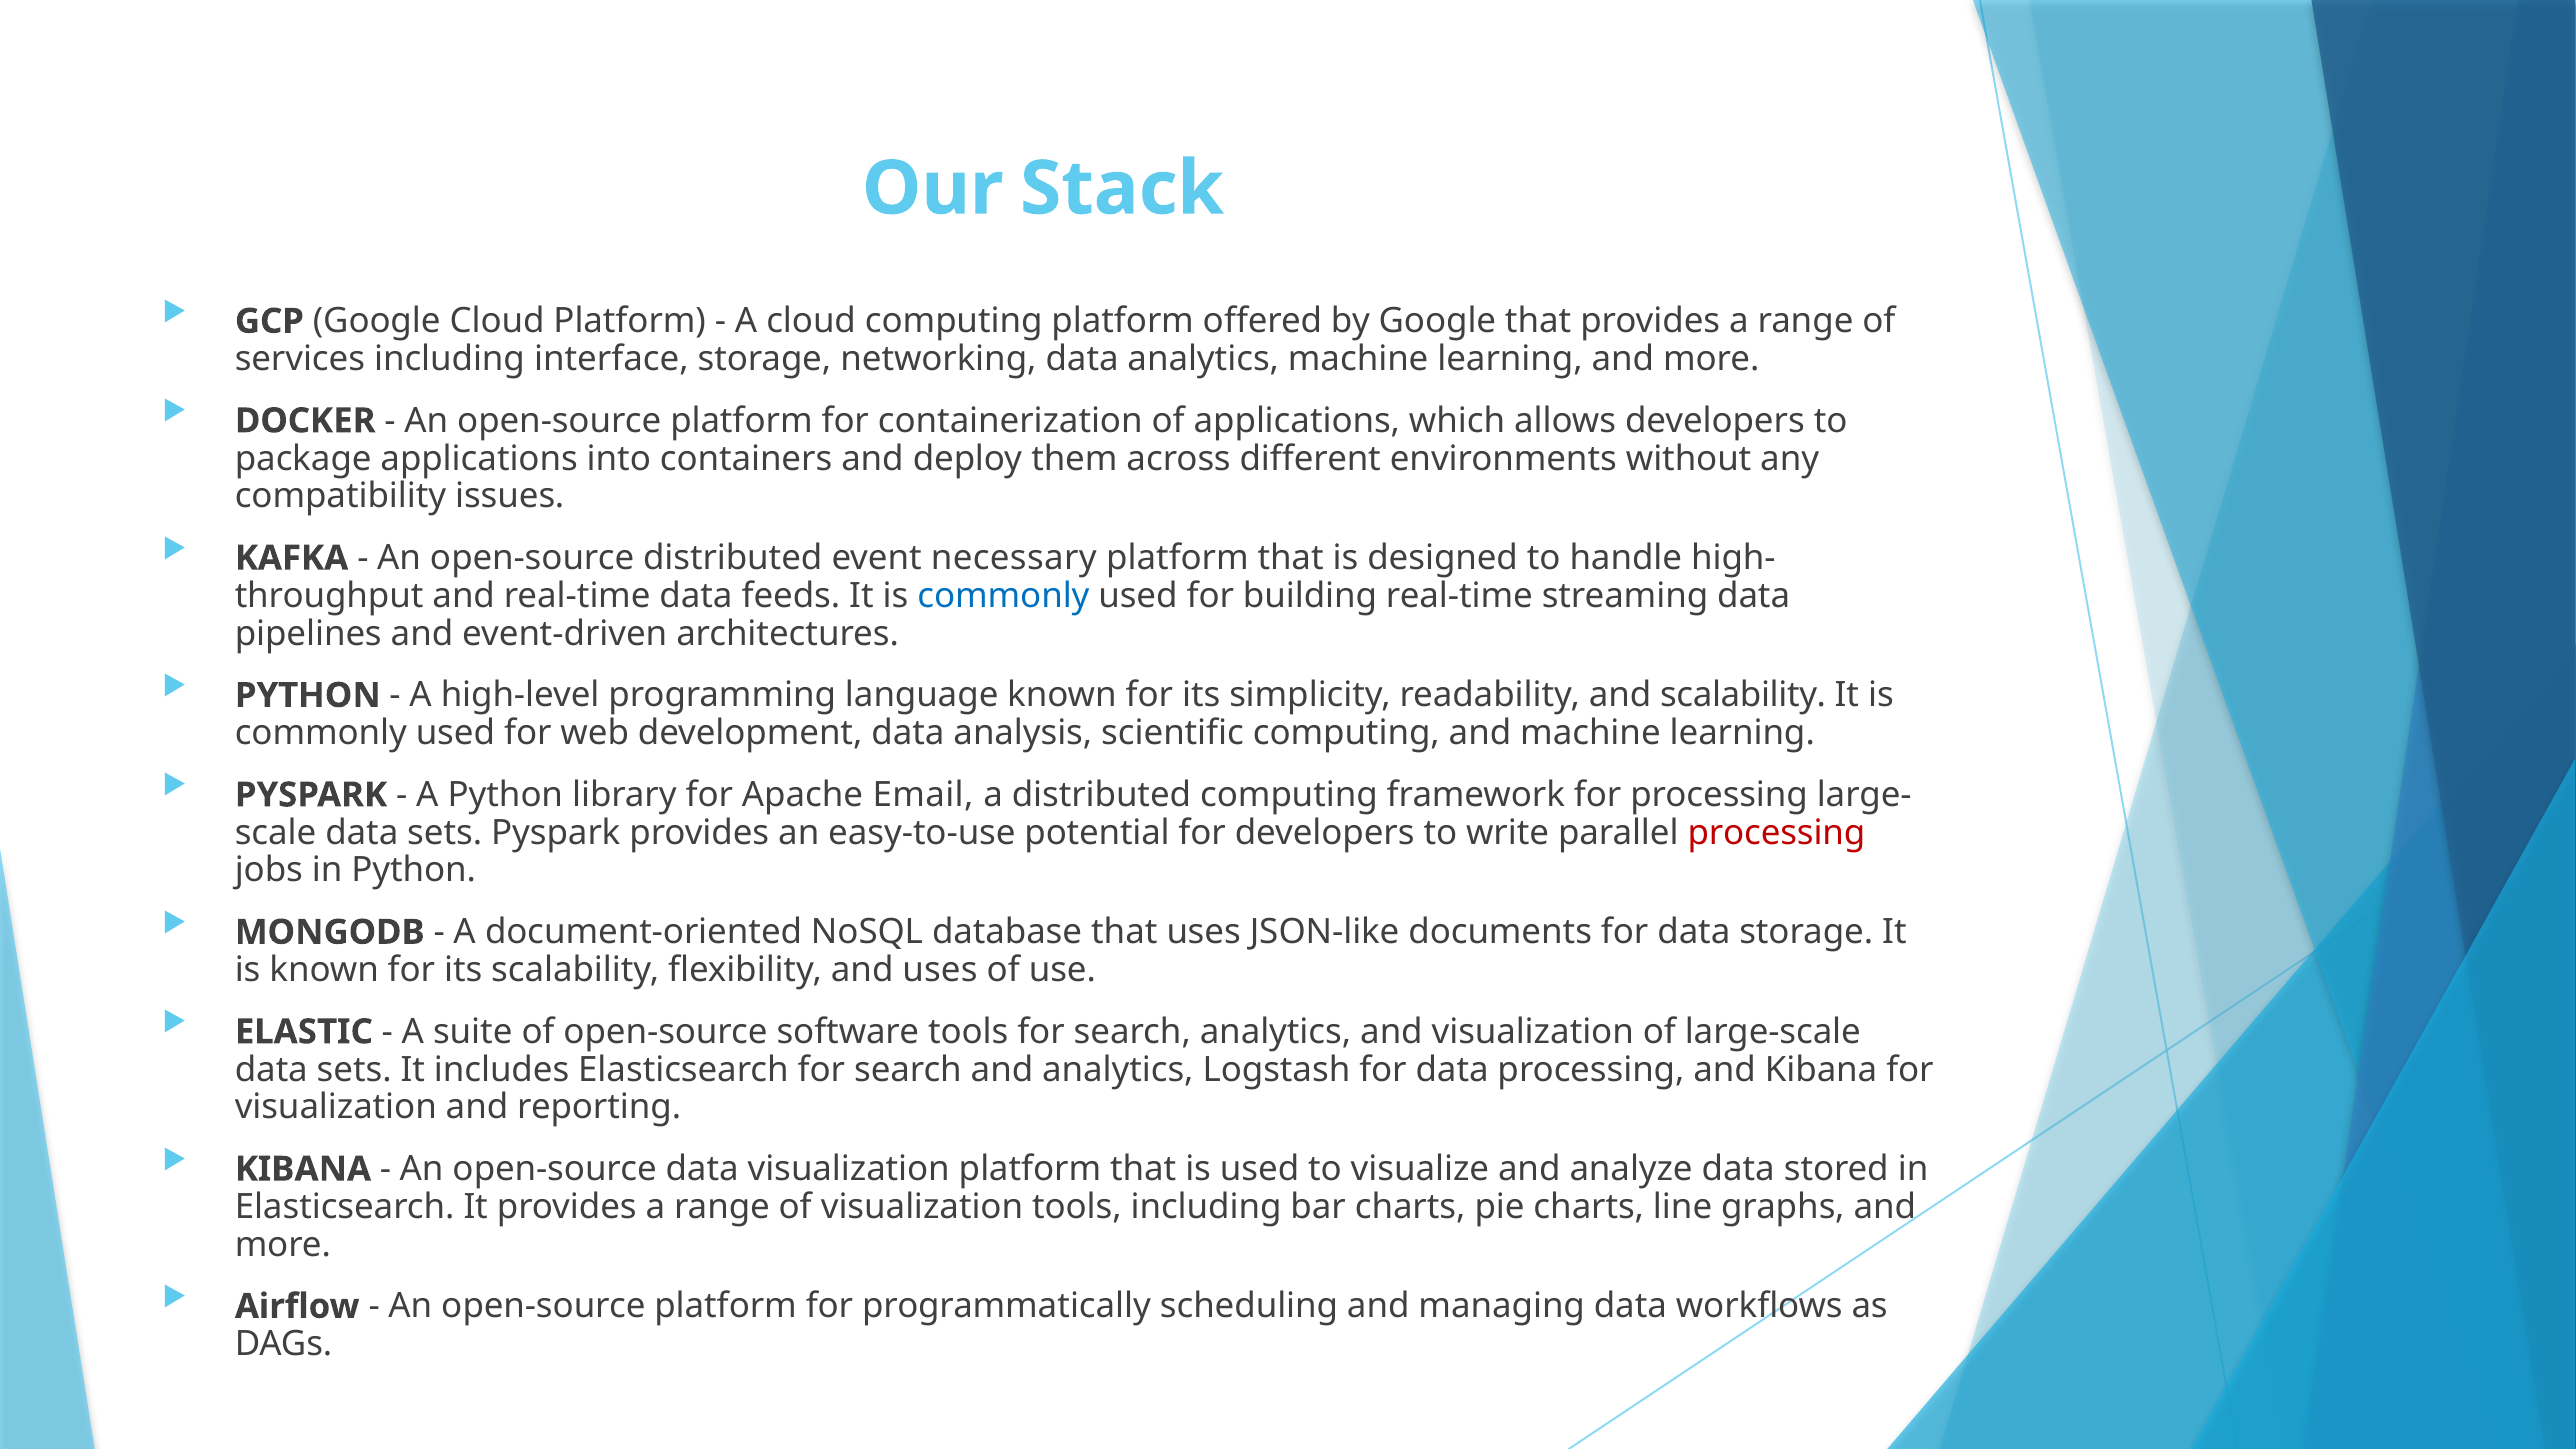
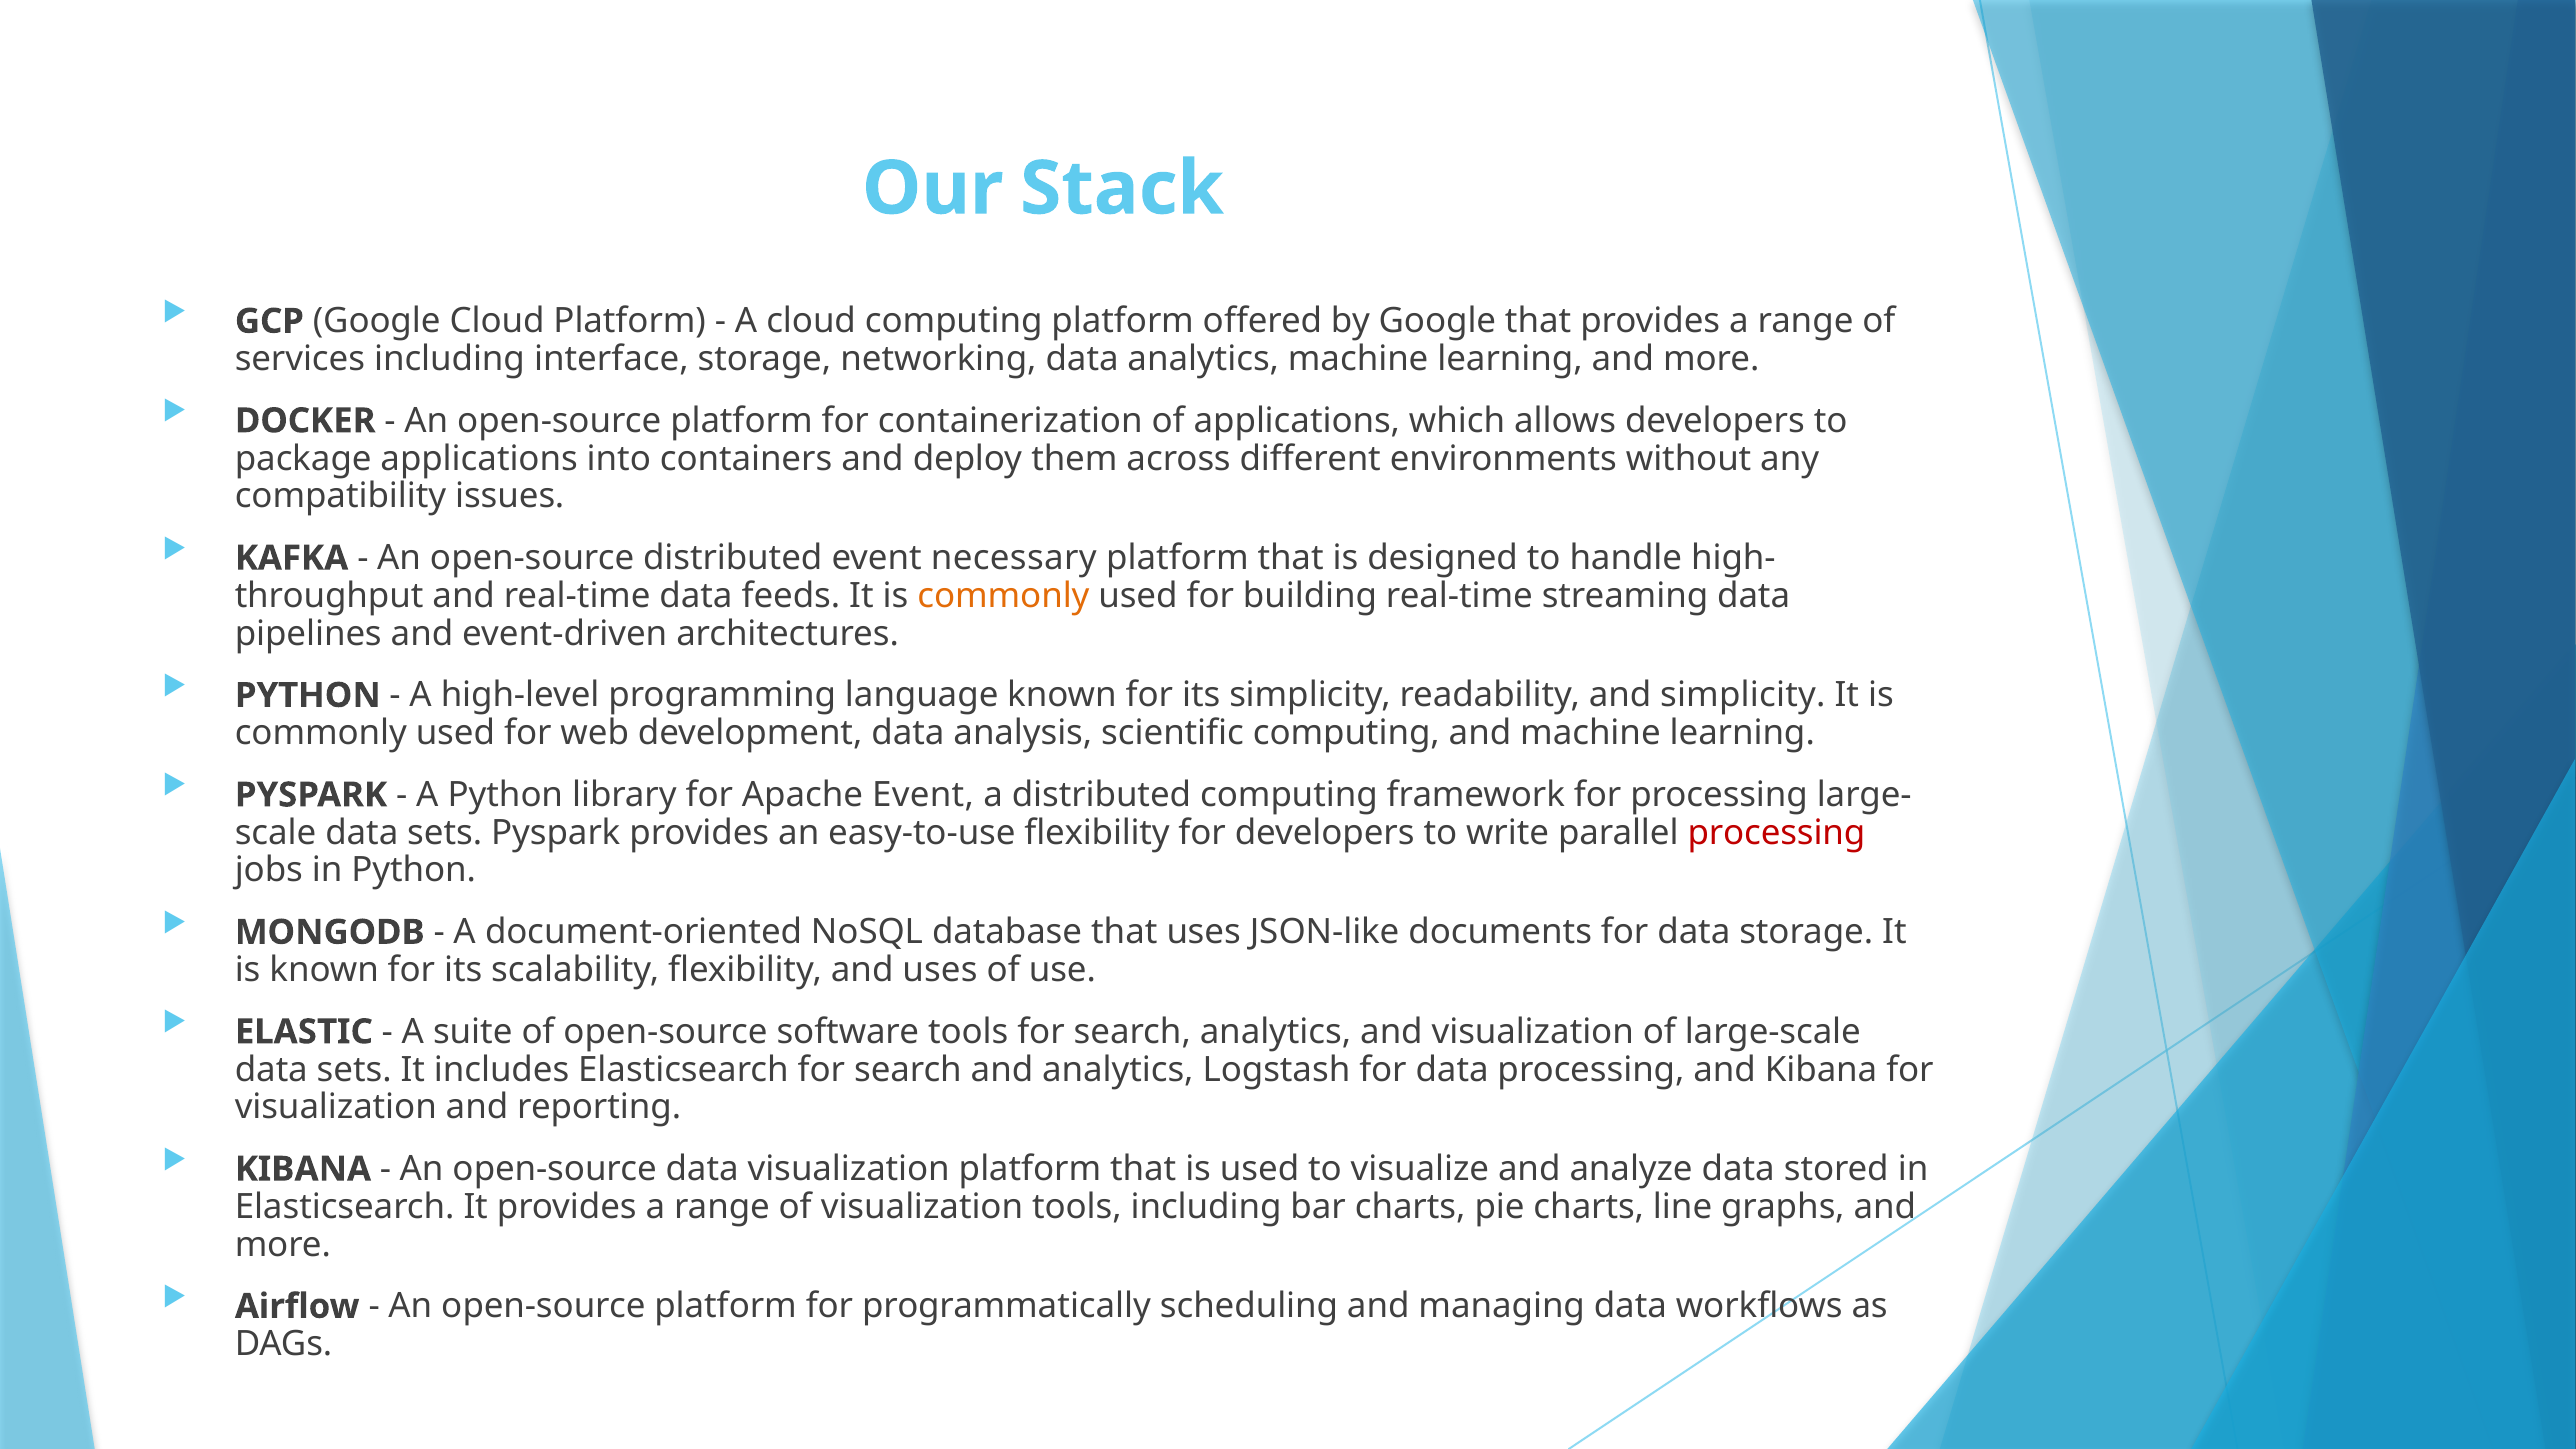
commonly at (1003, 596) colour: blue -> orange
and scalability: scalability -> simplicity
Apache Email: Email -> Event
easy-to-use potential: potential -> flexibility
